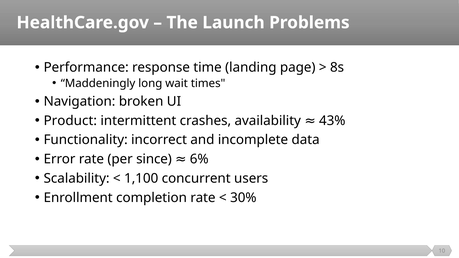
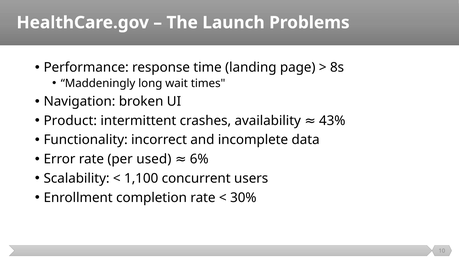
since: since -> used
